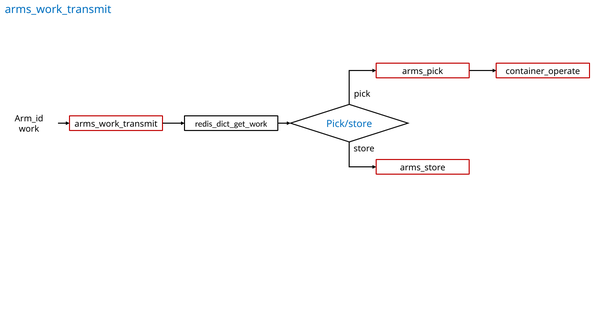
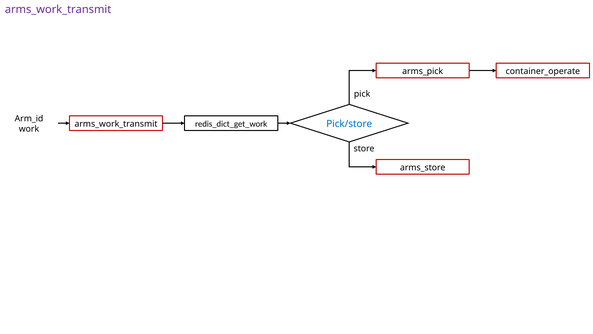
arms_work_transmit at (58, 10) colour: blue -> purple
